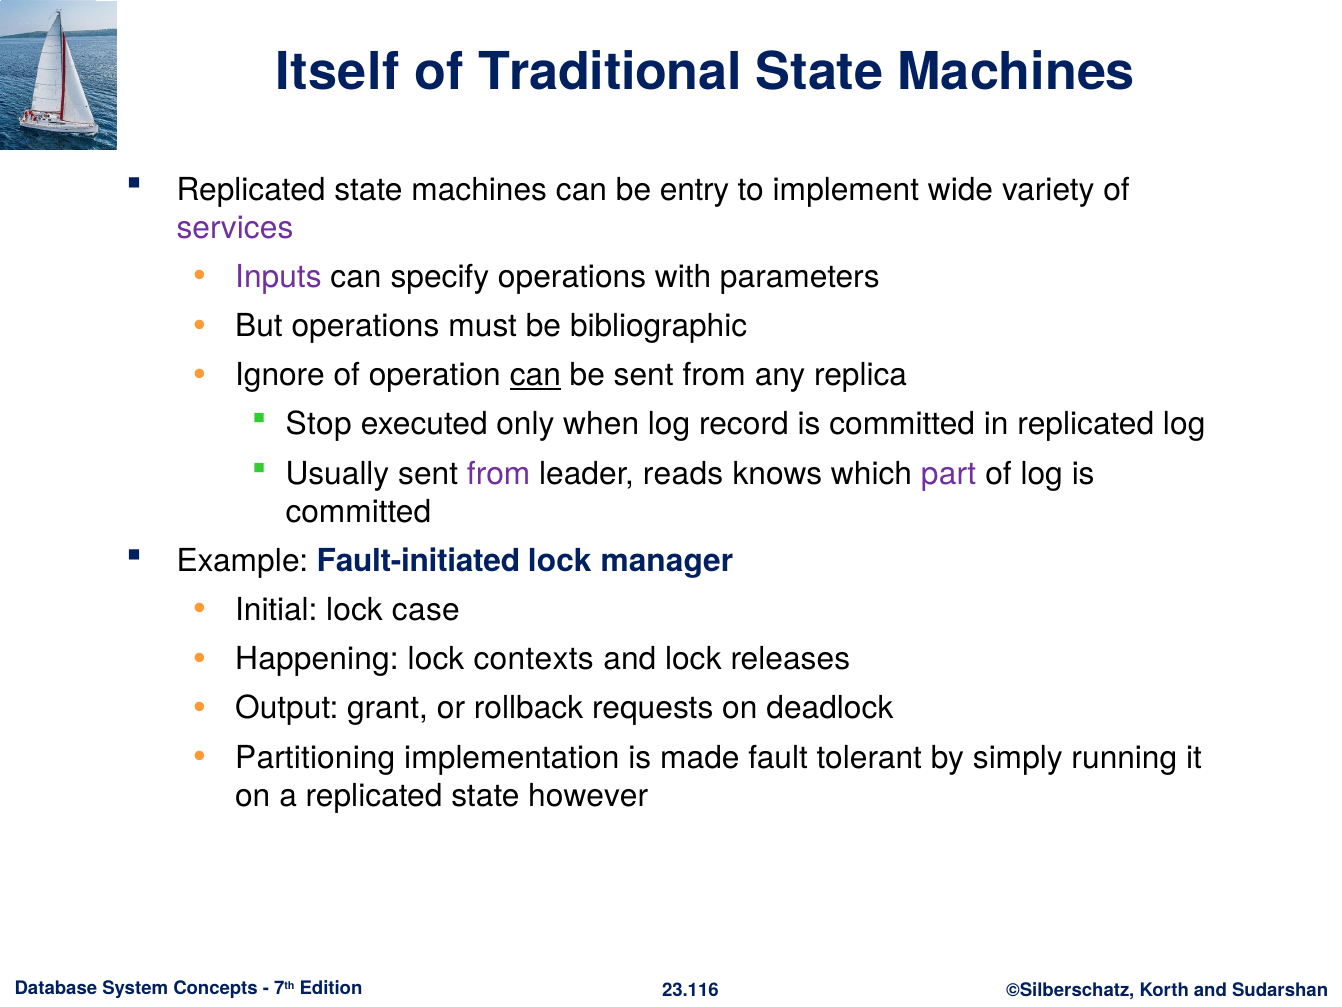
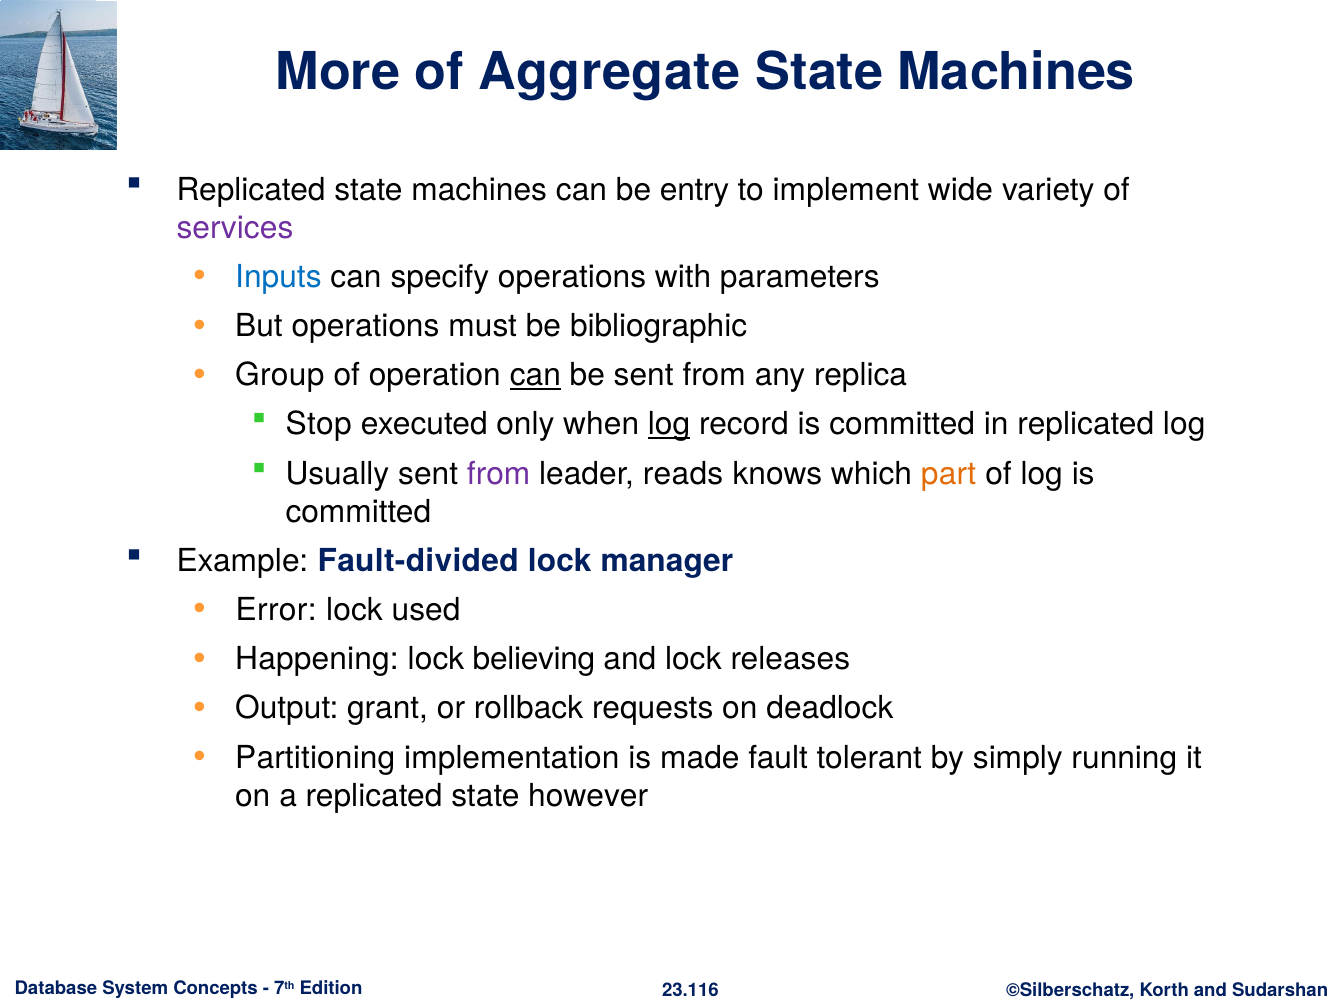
Itself: Itself -> More
Traditional: Traditional -> Aggregate
Inputs colour: purple -> blue
Ignore: Ignore -> Group
log at (669, 424) underline: none -> present
part colour: purple -> orange
Fault-initiated: Fault-initiated -> Fault-divided
Initial: Initial -> Error
case: case -> used
contexts: contexts -> believing
